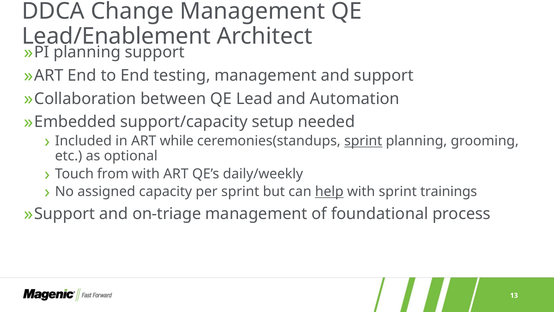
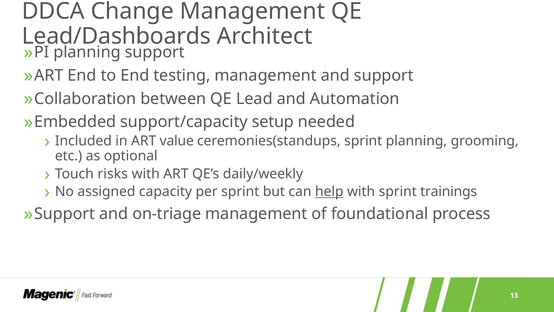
Lead/Enablement: Lead/Enablement -> Lead/Dashboards
while: while -> value
sprint at (363, 141) underline: present -> none
from: from -> risks
